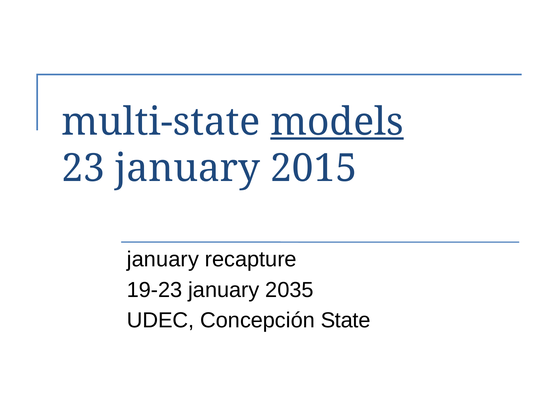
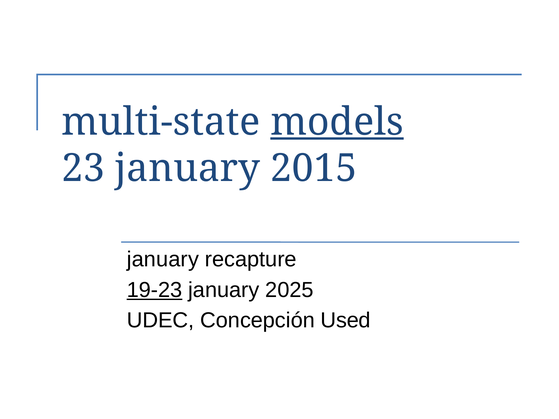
19-23 underline: none -> present
2035: 2035 -> 2025
State: State -> Used
